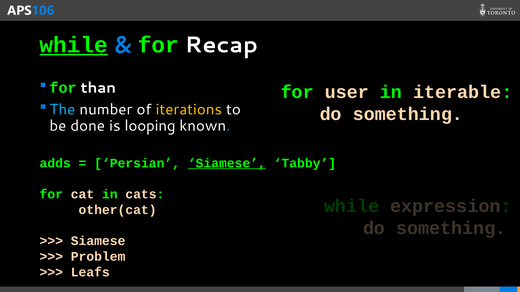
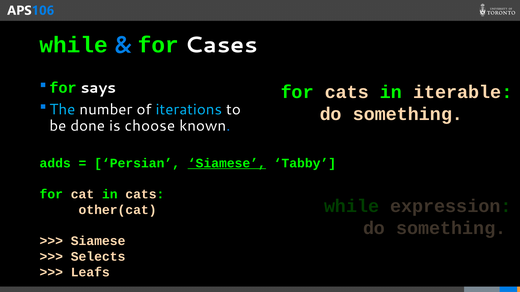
while at (74, 45) underline: present -> none
Recap: Recap -> Cases
than: than -> says
for user: user -> cats
iterations colour: yellow -> light blue
looping: looping -> choose
Problem: Problem -> Selects
